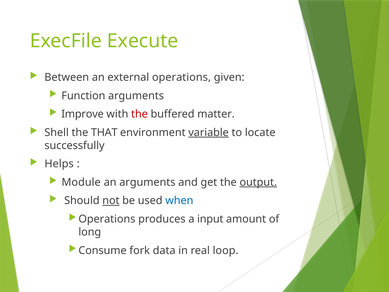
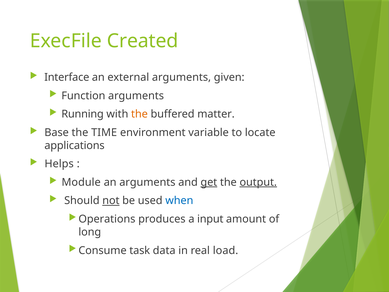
Execute: Execute -> Created
Between: Between -> Interface
external operations: operations -> arguments
Improve: Improve -> Running
the at (139, 114) colour: red -> orange
Shell: Shell -> Base
THAT: THAT -> TIME
variable underline: present -> none
successfully: successfully -> applications
get underline: none -> present
fork: fork -> task
loop: loop -> load
